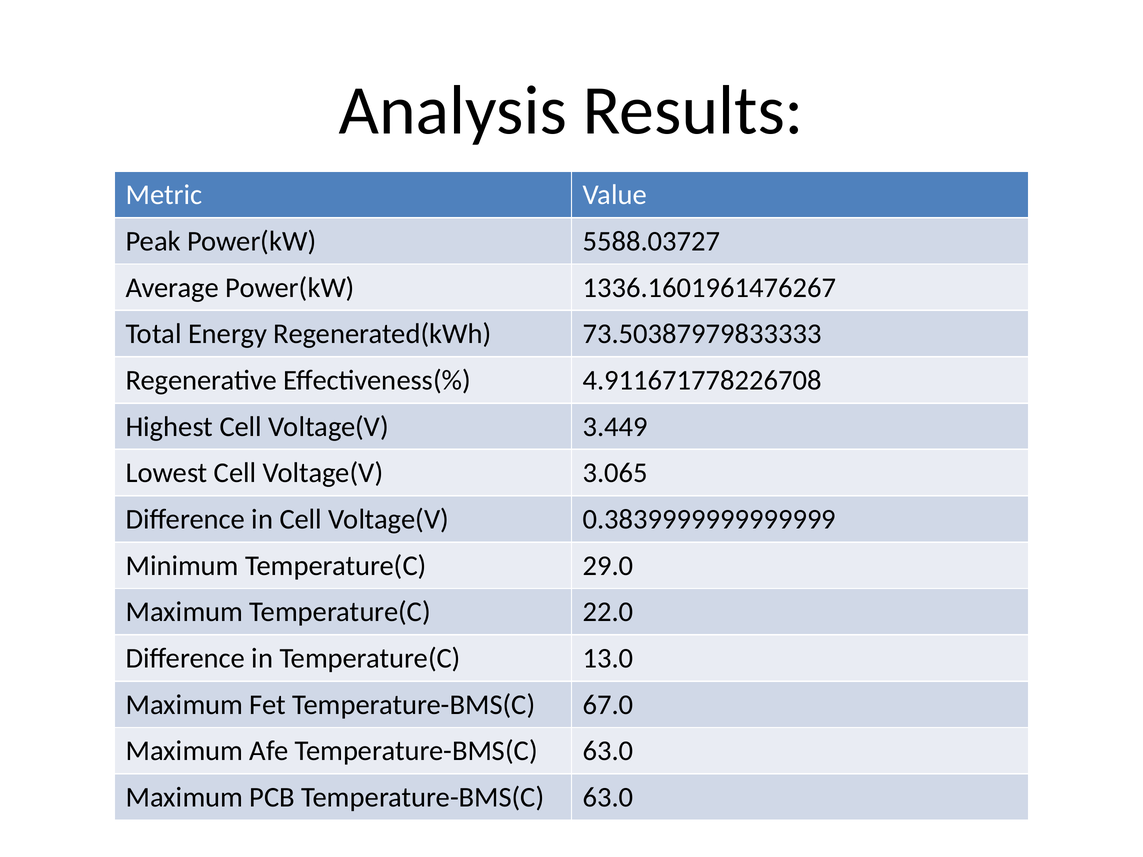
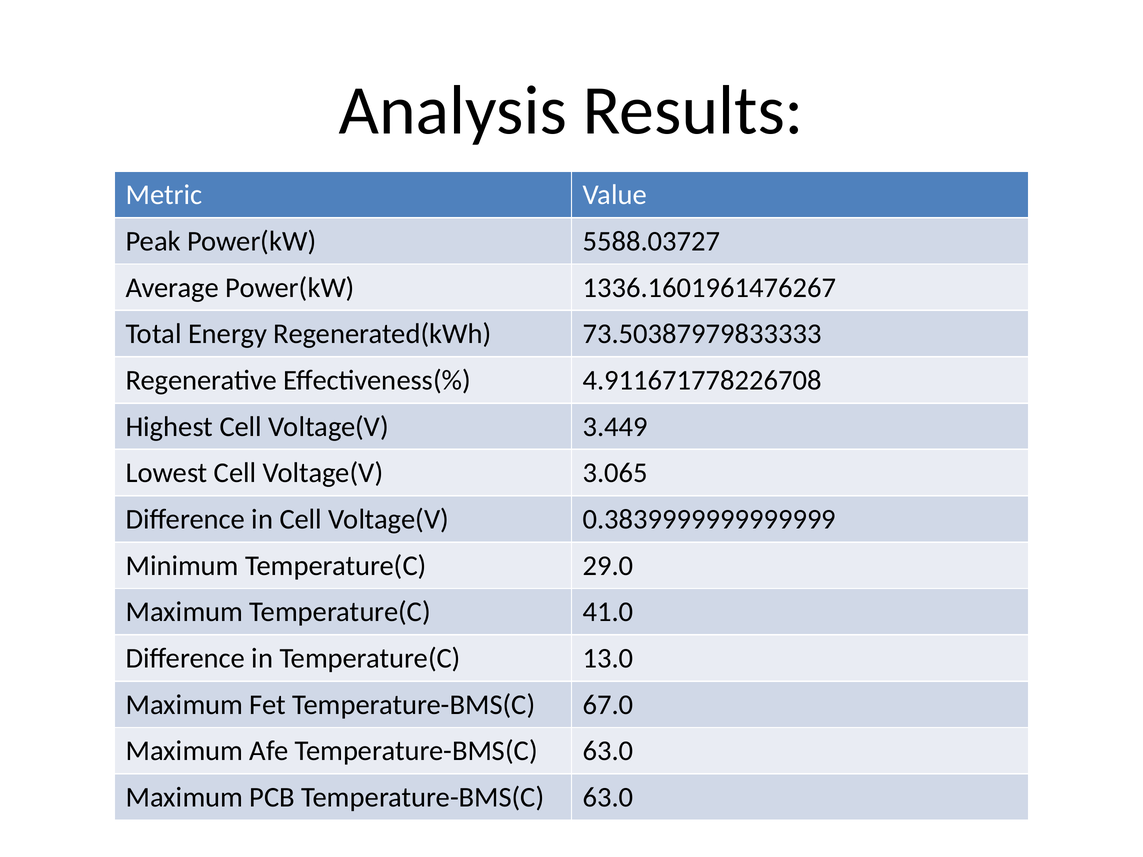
22.0: 22.0 -> 41.0
